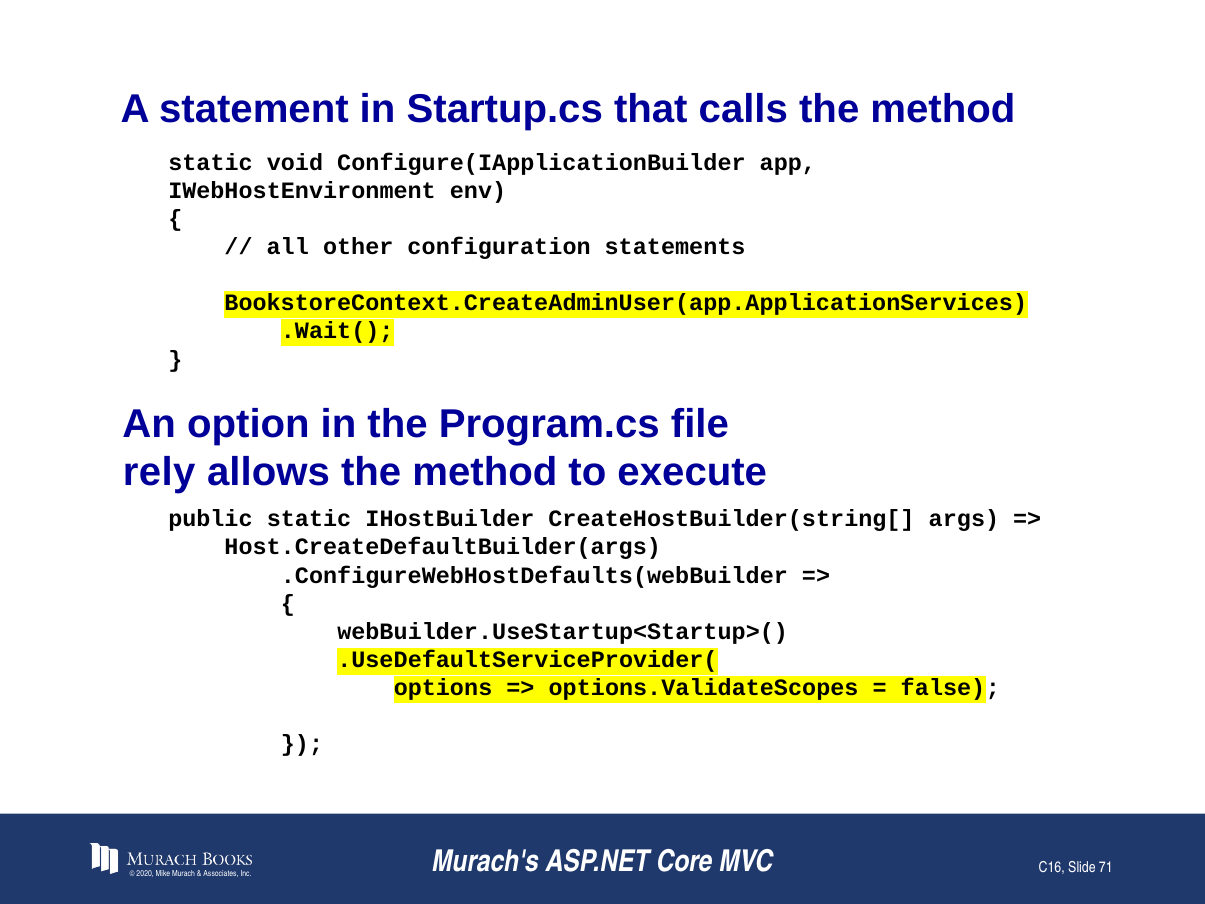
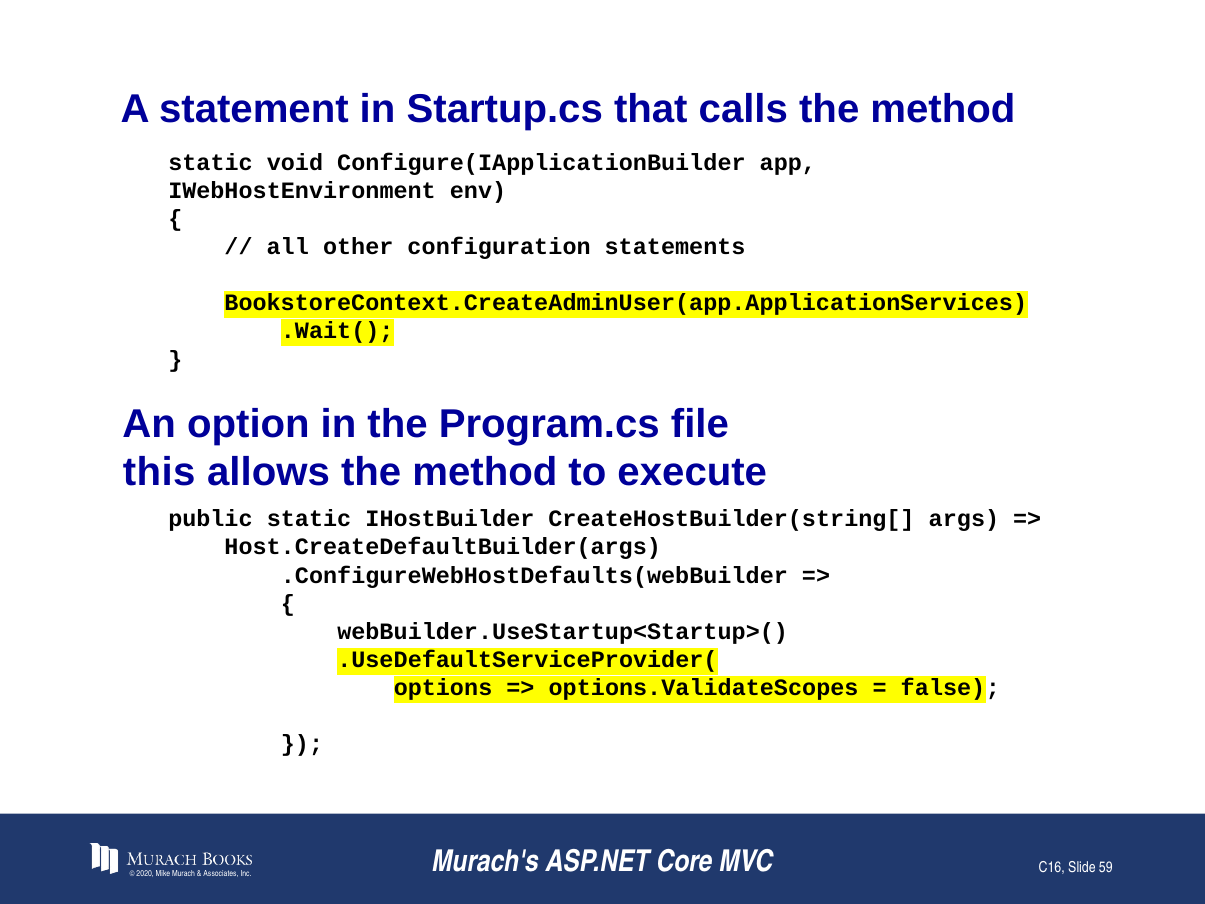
rely: rely -> this
71: 71 -> 59
